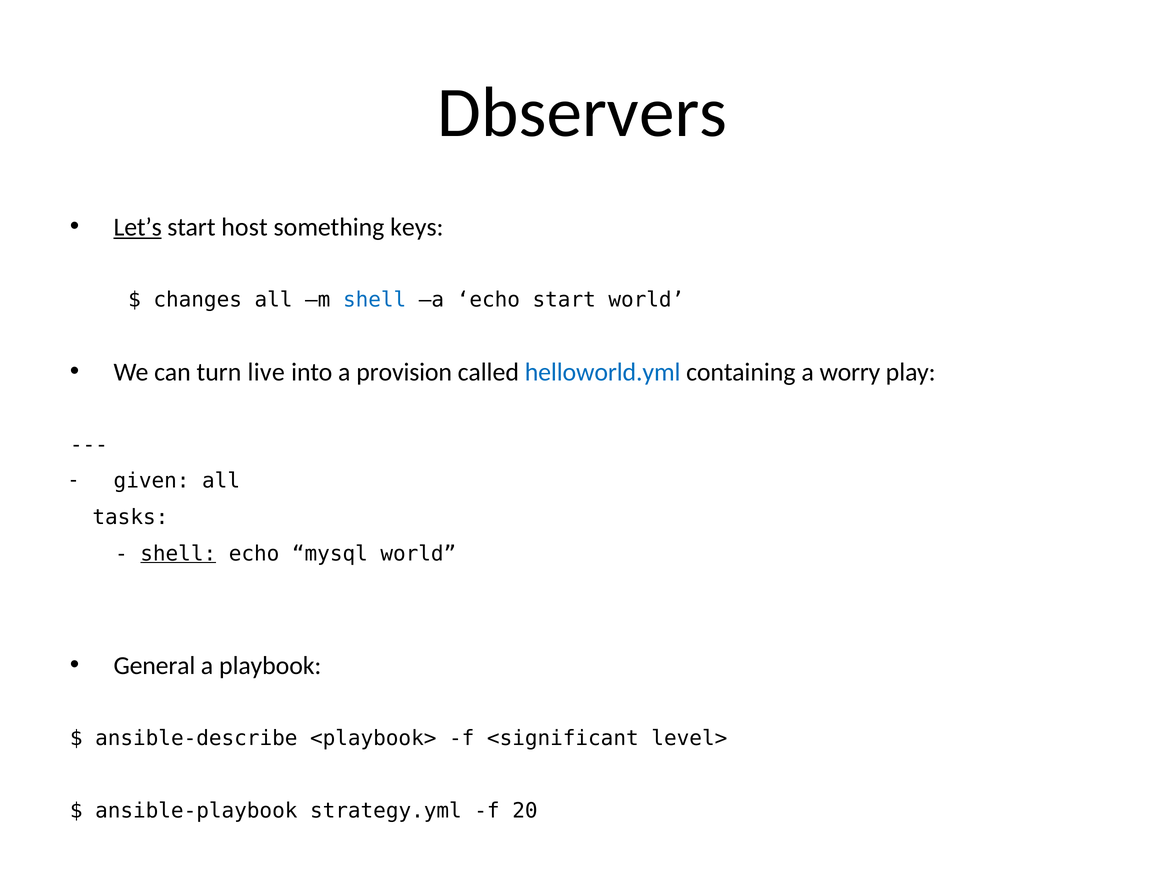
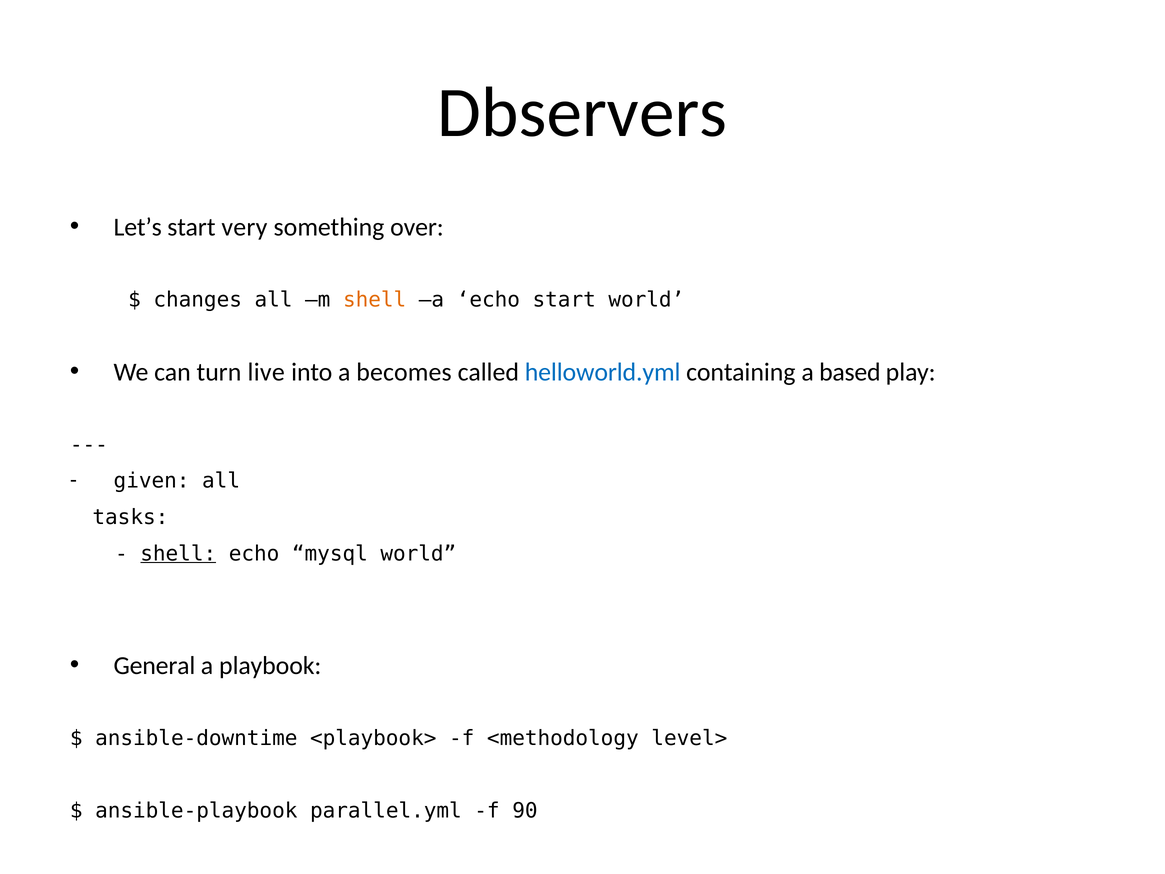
Let’s underline: present -> none
host: host -> very
keys: keys -> over
shell at (375, 300) colour: blue -> orange
provision: provision -> becomes
worry: worry -> based
ansible-describe: ansible-describe -> ansible-downtime
<significant: <significant -> <methodology
strategy.yml: strategy.yml -> parallel.yml
20: 20 -> 90
